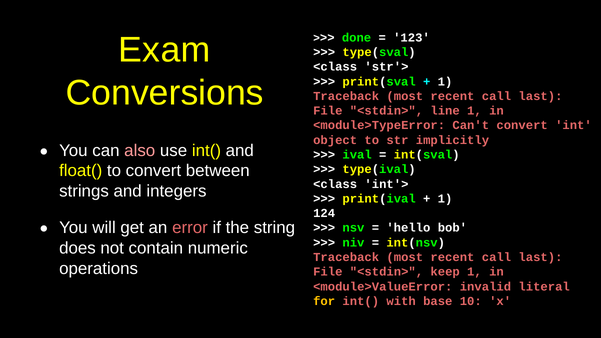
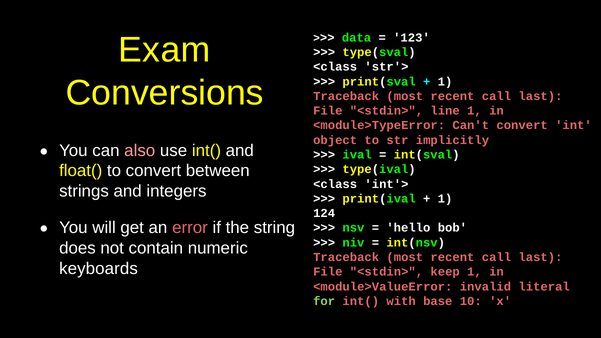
done: done -> data
operations: operations -> keyboards
for colour: yellow -> light green
